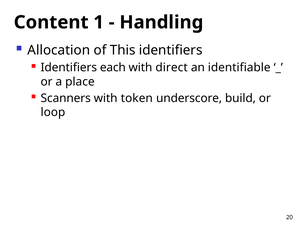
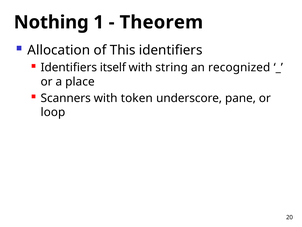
Content: Content -> Nothing
Handling: Handling -> Theorem
each: each -> itself
direct: direct -> string
identifiable: identifiable -> recognized
build: build -> pane
